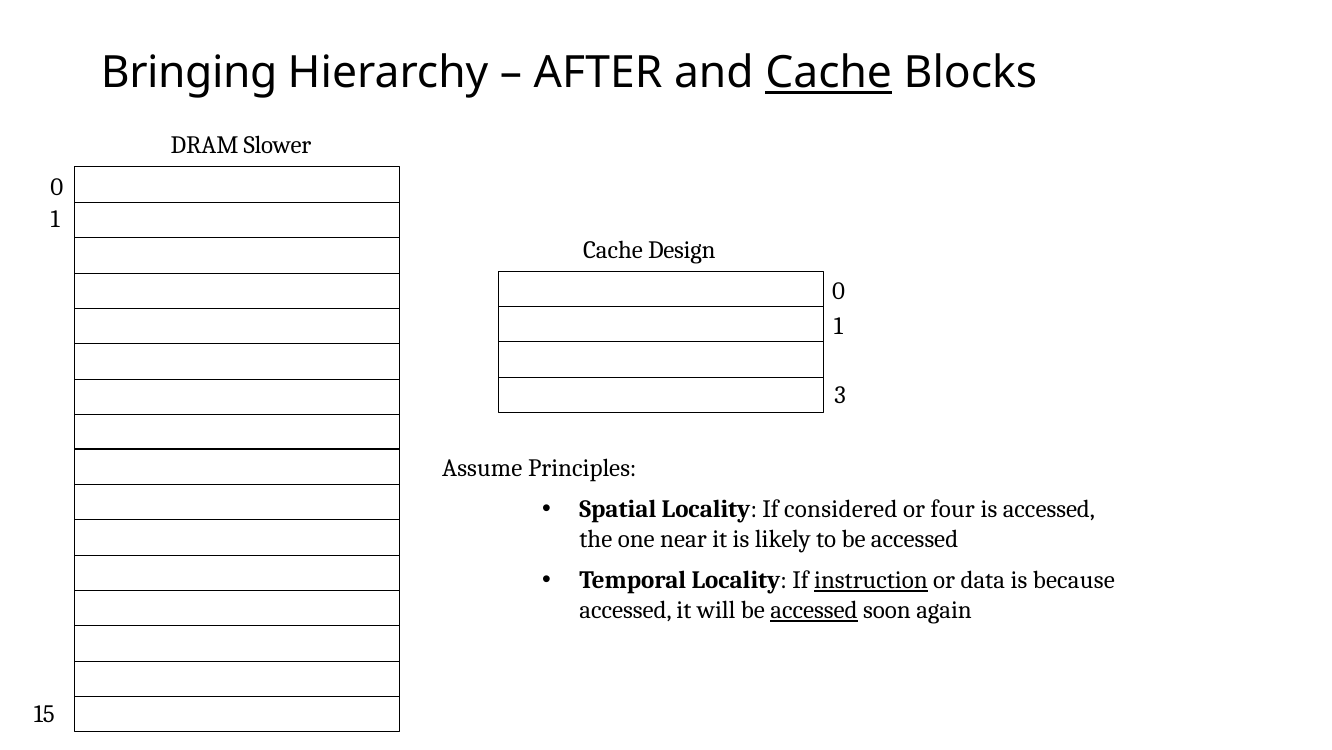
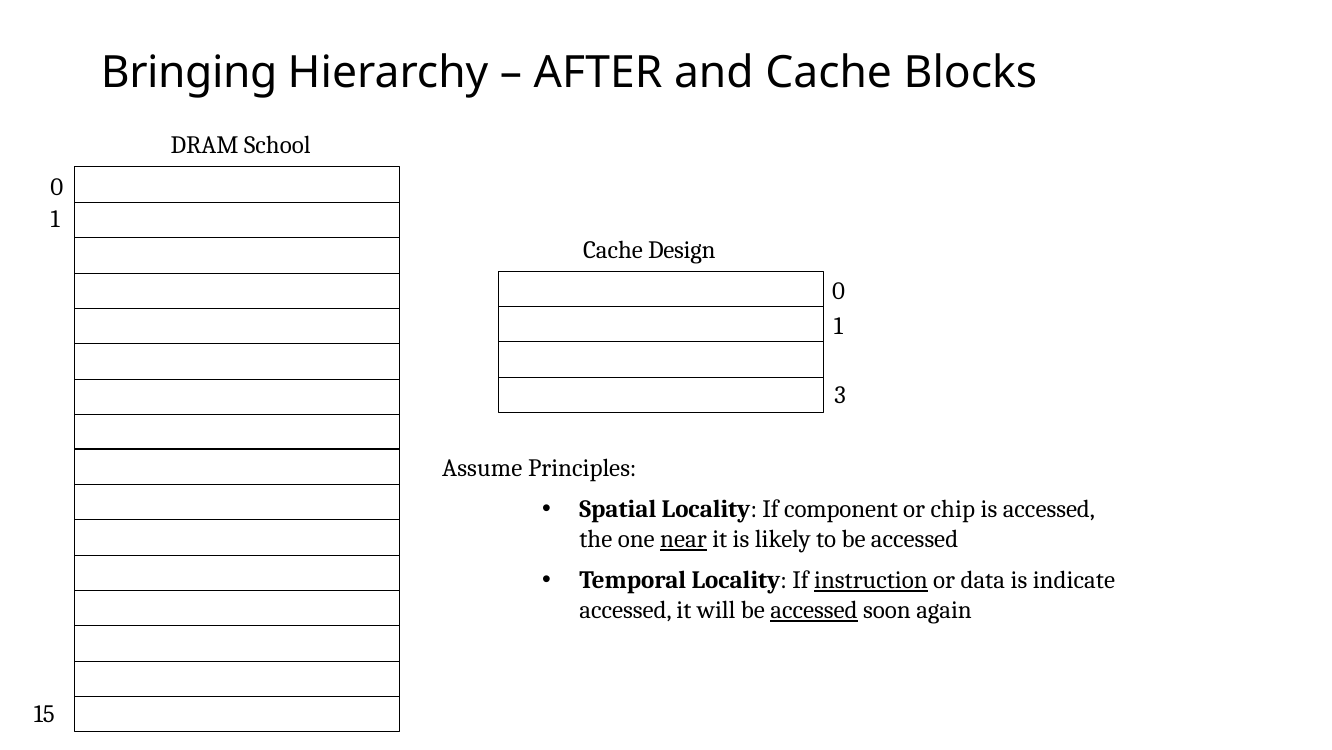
Cache at (829, 73) underline: present -> none
Slower: Slower -> School
considered: considered -> component
four: four -> chip
near underline: none -> present
because: because -> indicate
